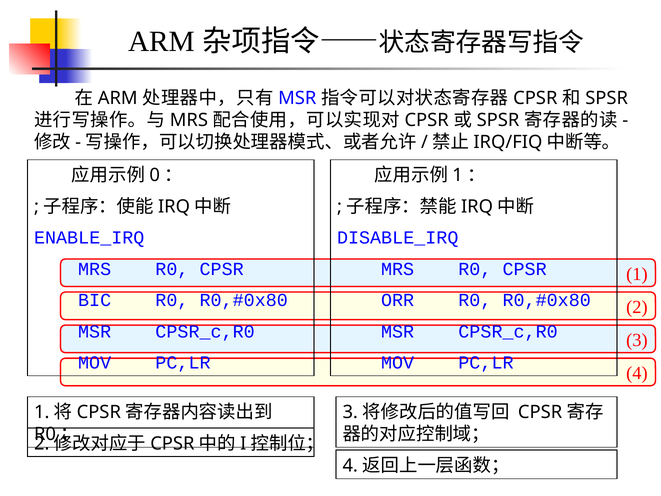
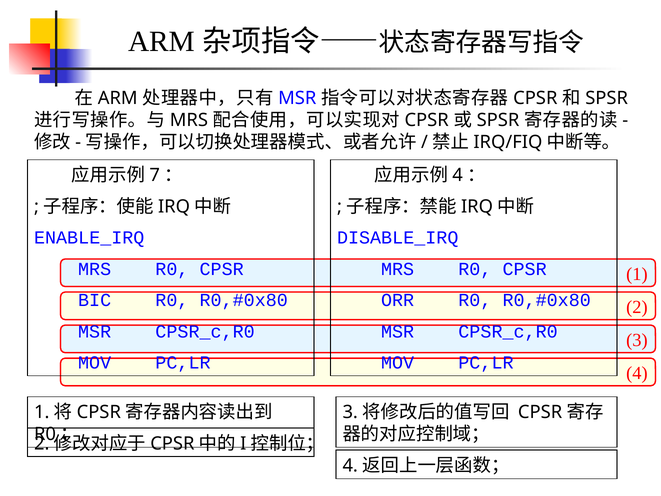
0: 0 -> 7
1 at (458, 175): 1 -> 4
